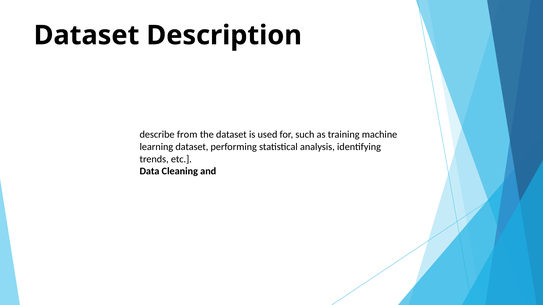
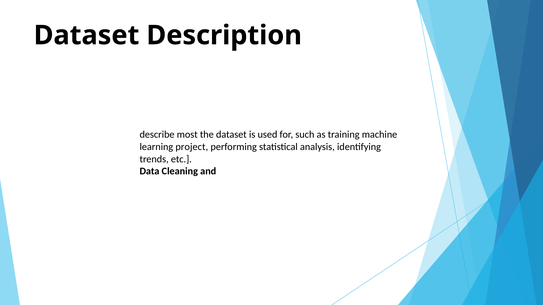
from: from -> most
learning dataset: dataset -> project
